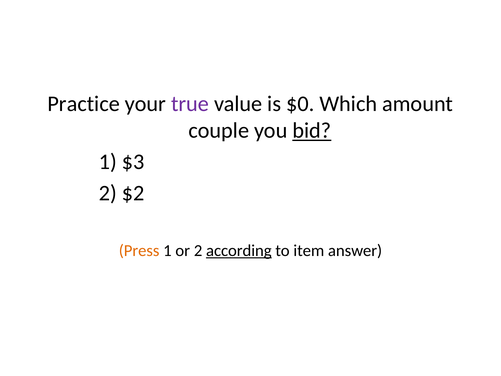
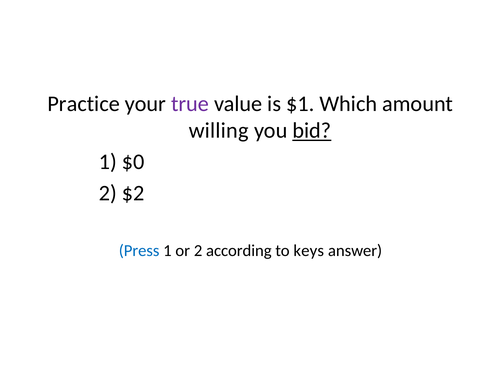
$0: $0 -> $1
couple: couple -> willing
$3: $3 -> $0
Press colour: orange -> blue
according underline: present -> none
item: item -> keys
